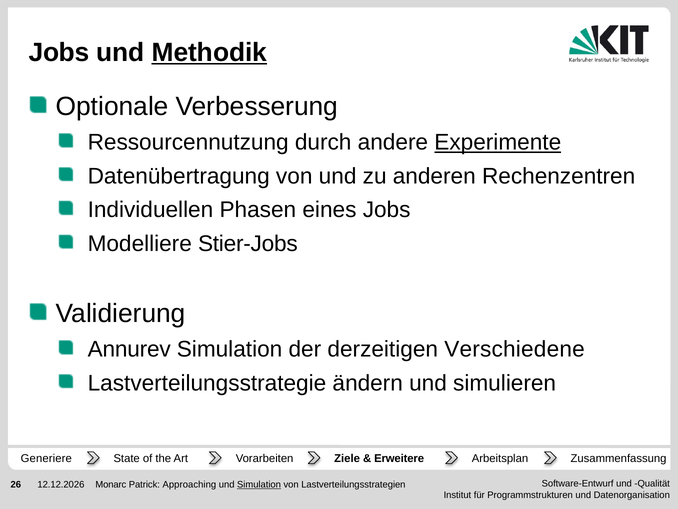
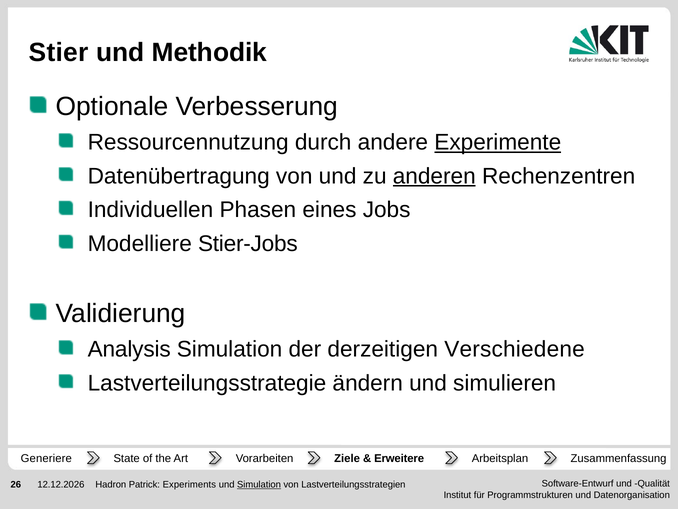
Jobs at (59, 52): Jobs -> Stier
Methodik underline: present -> none
anderen underline: none -> present
Annurev: Annurev -> Analysis
Monarc: Monarc -> Hadron
Approaching: Approaching -> Experiments
